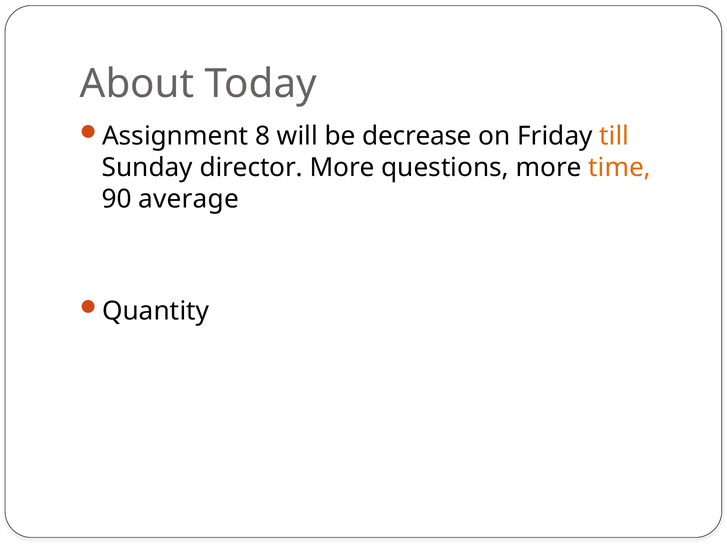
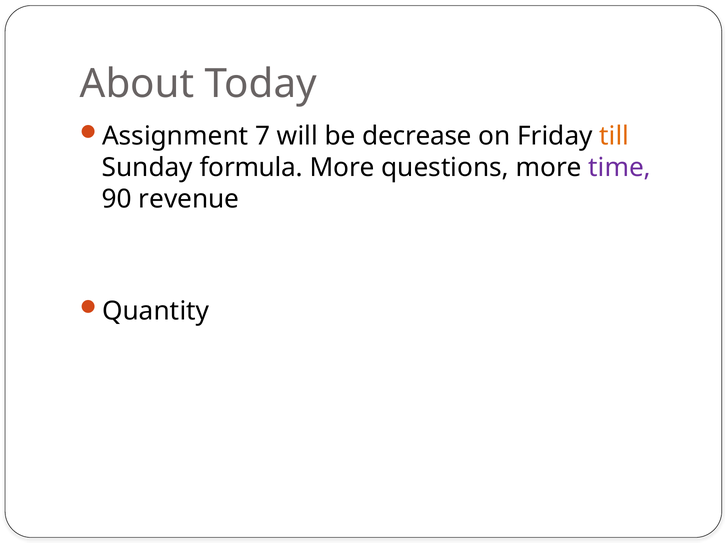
8: 8 -> 7
director: director -> formula
time colour: orange -> purple
average: average -> revenue
